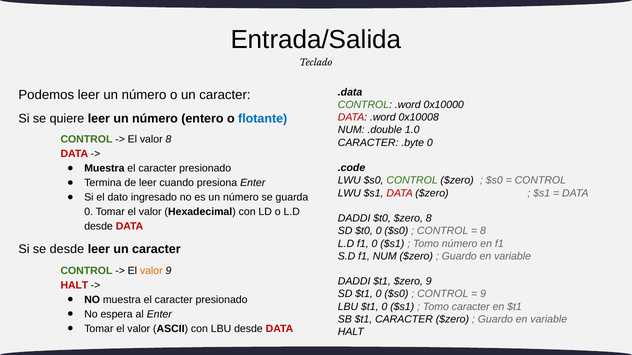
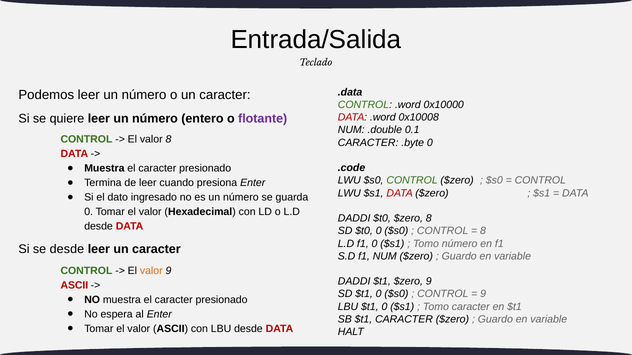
flotante colour: blue -> purple
1.0: 1.0 -> 0.1
HALT at (74, 285): HALT -> ASCII
